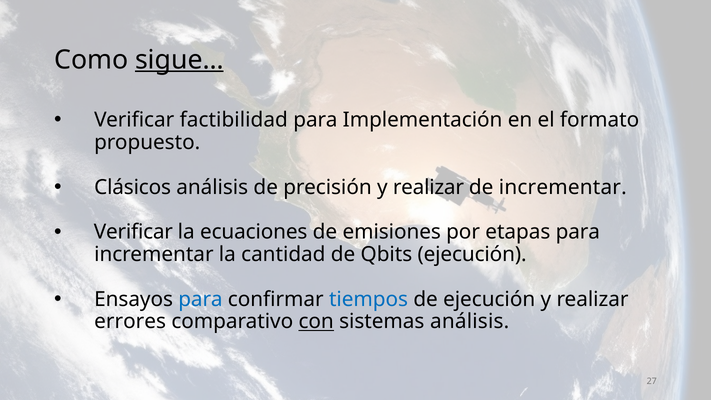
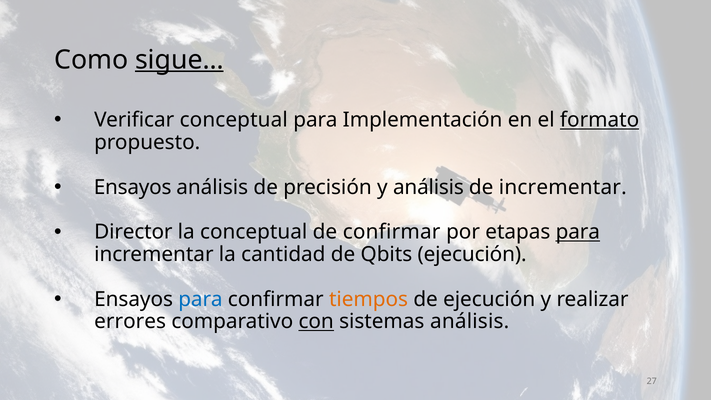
Verificar factibilidad: factibilidad -> conceptual
formato underline: none -> present
Clásicos at (133, 187): Clásicos -> Ensayos
precisión y realizar: realizar -> análisis
Verificar at (133, 232): Verificar -> Director
la ecuaciones: ecuaciones -> conceptual
de emisiones: emisiones -> confirmar
para at (578, 232) underline: none -> present
tiempos colour: blue -> orange
